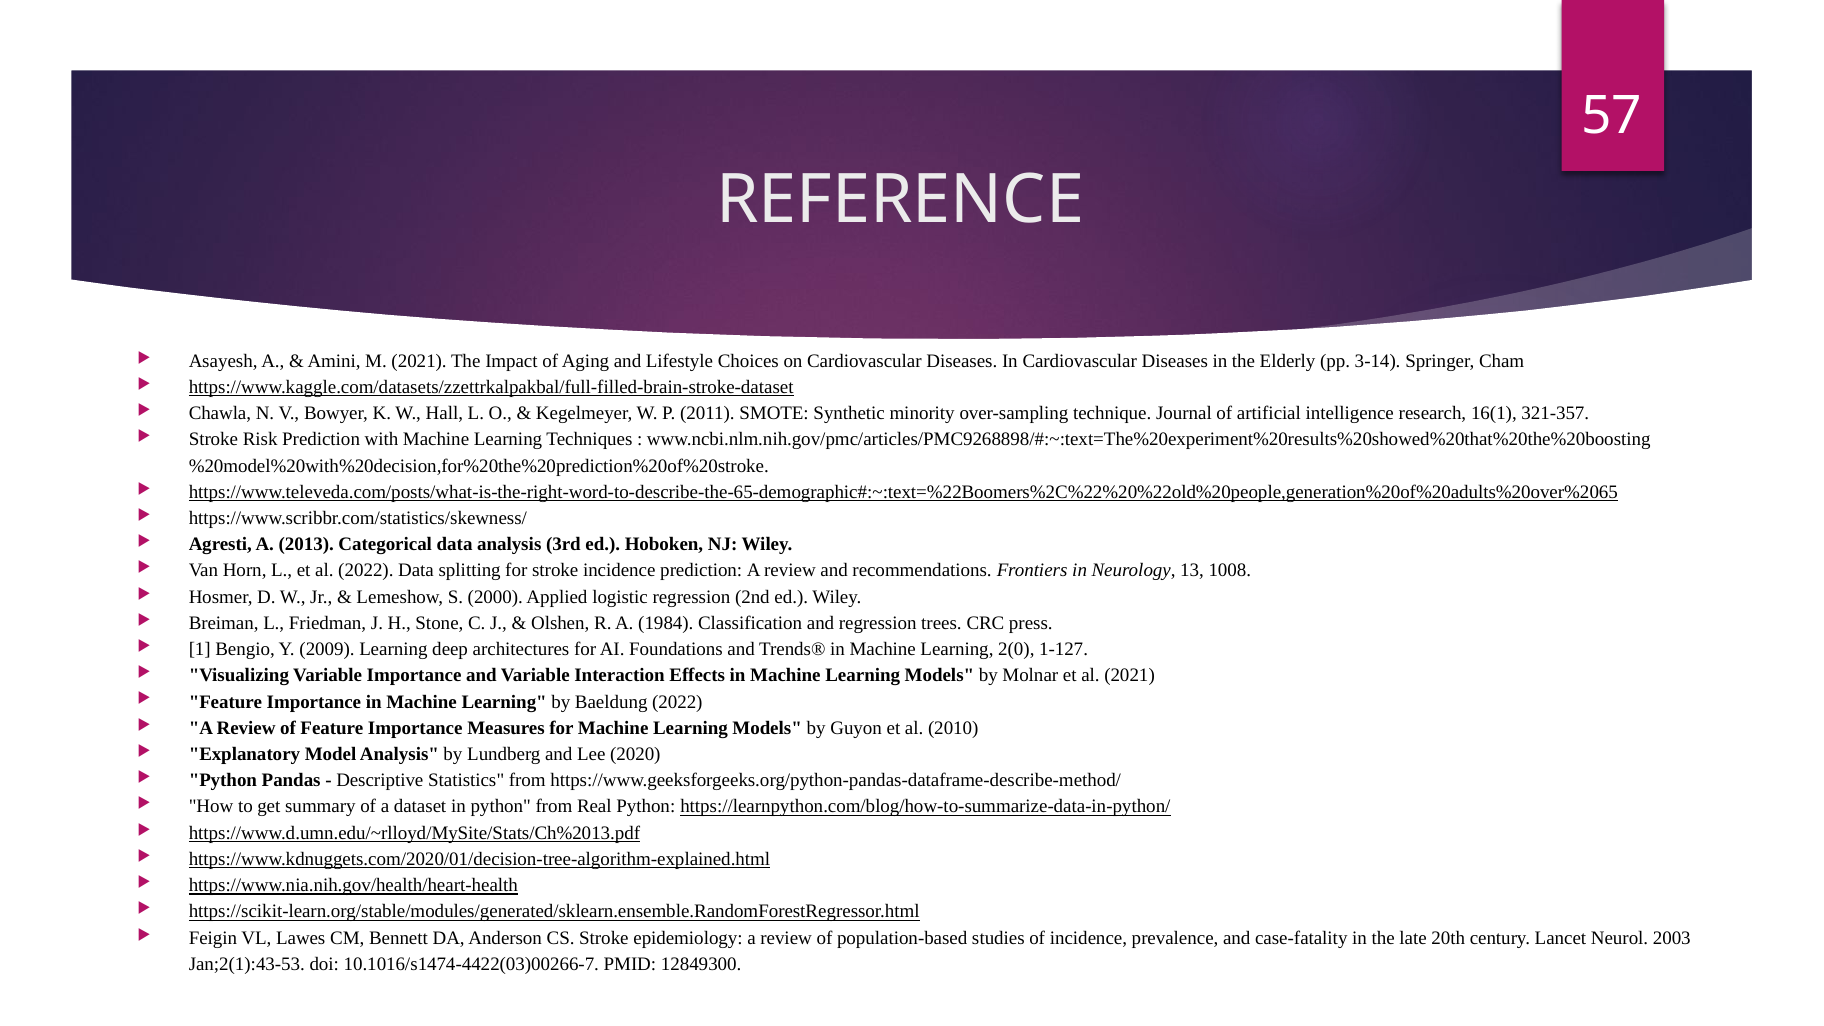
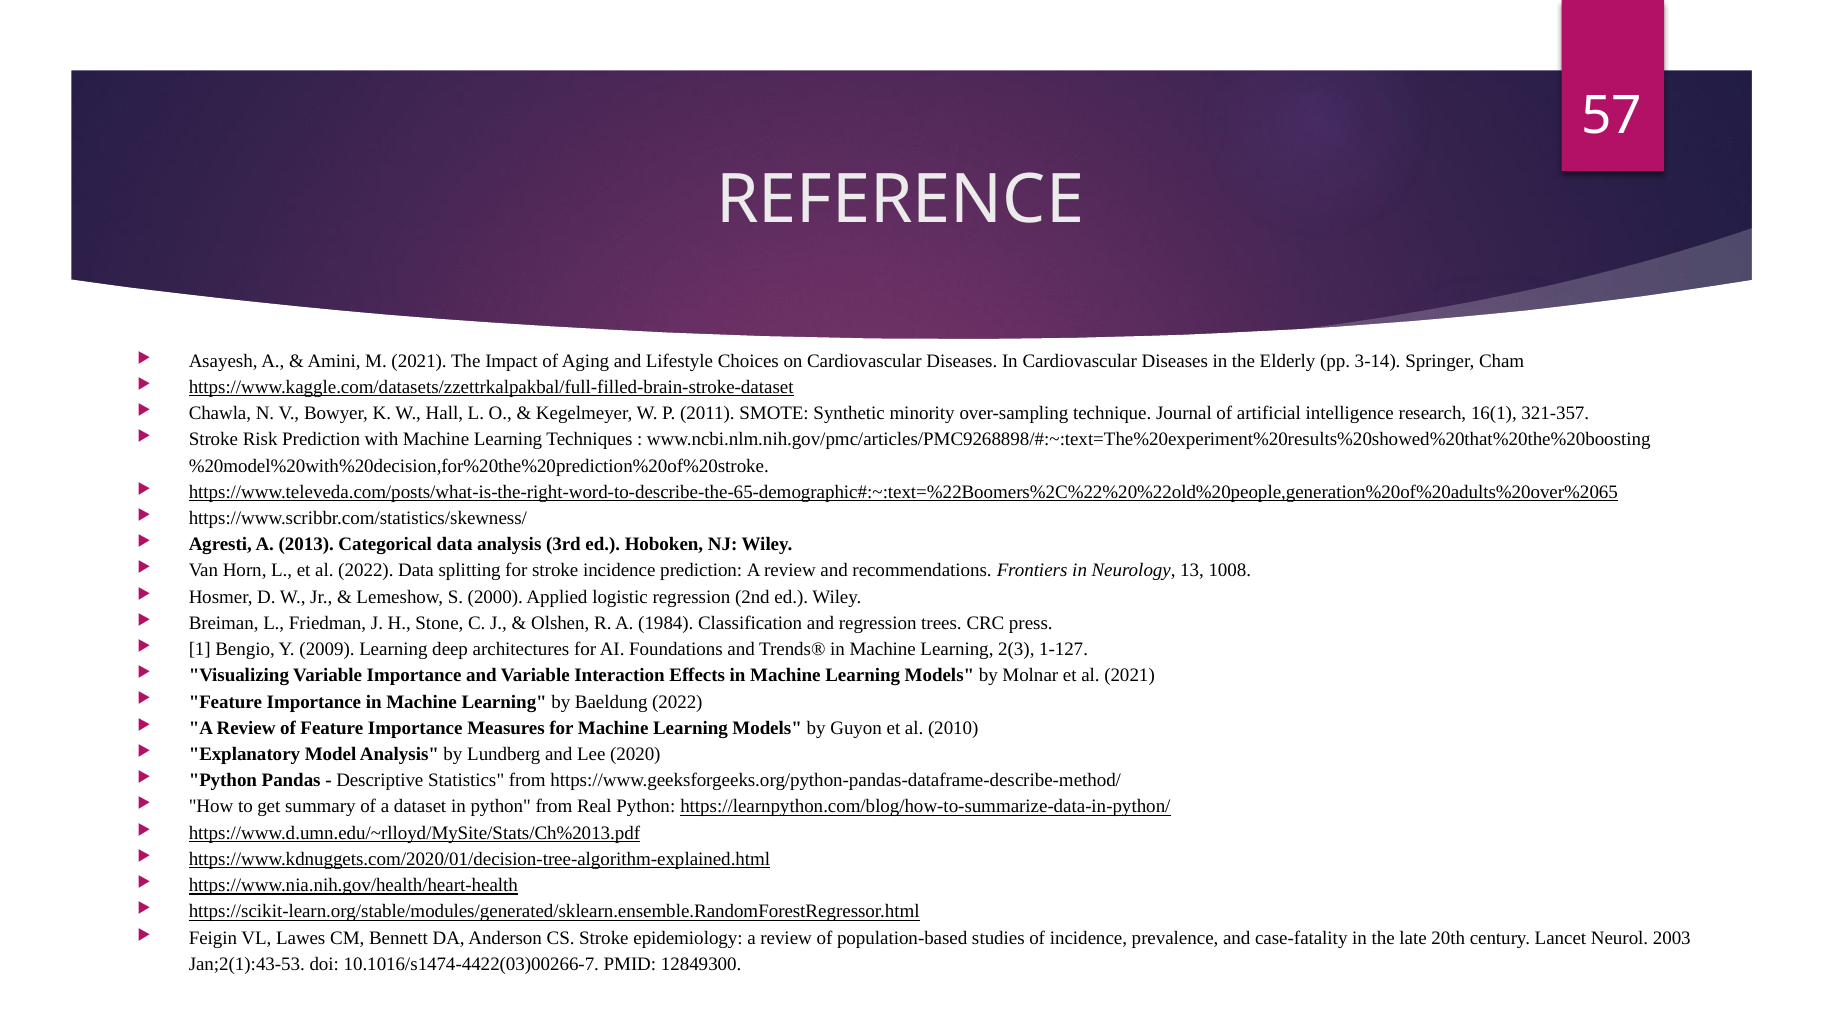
2(0: 2(0 -> 2(3
